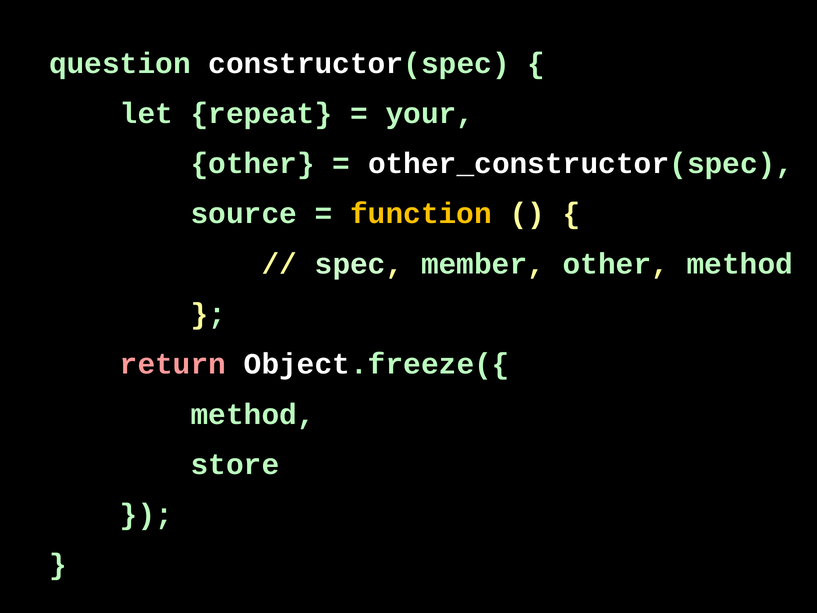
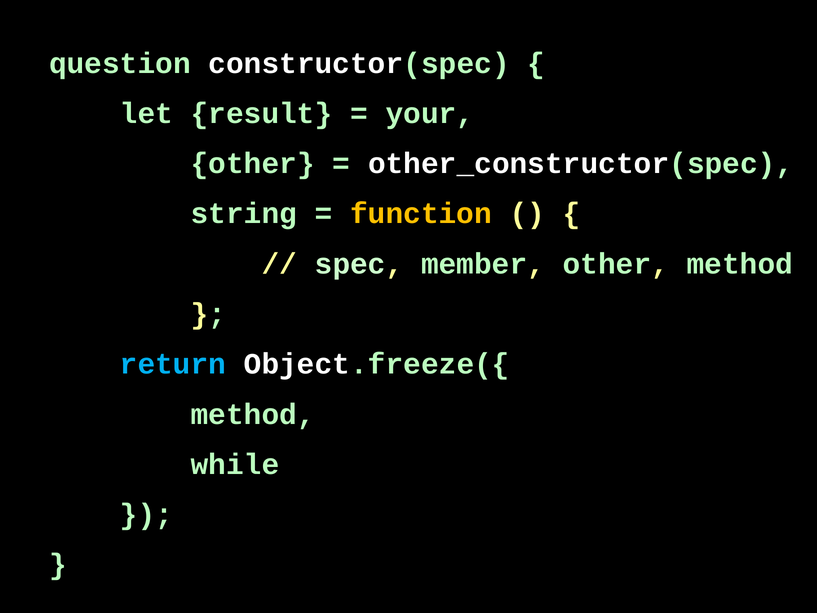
repeat: repeat -> result
source: source -> string
return colour: pink -> light blue
store: store -> while
